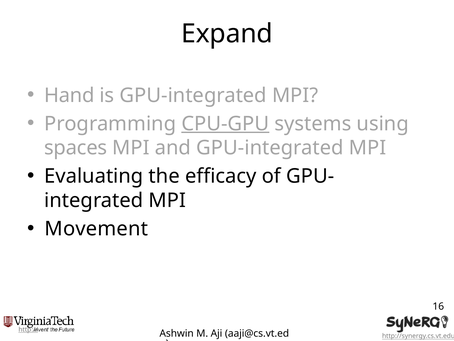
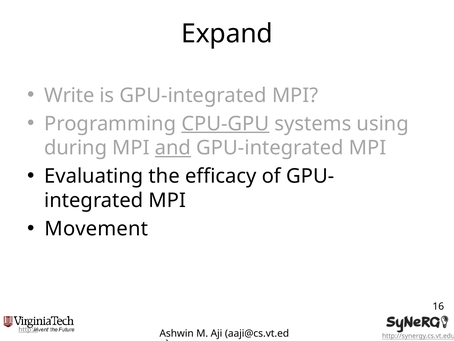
Hand: Hand -> Write
spaces: spaces -> during
and underline: none -> present
